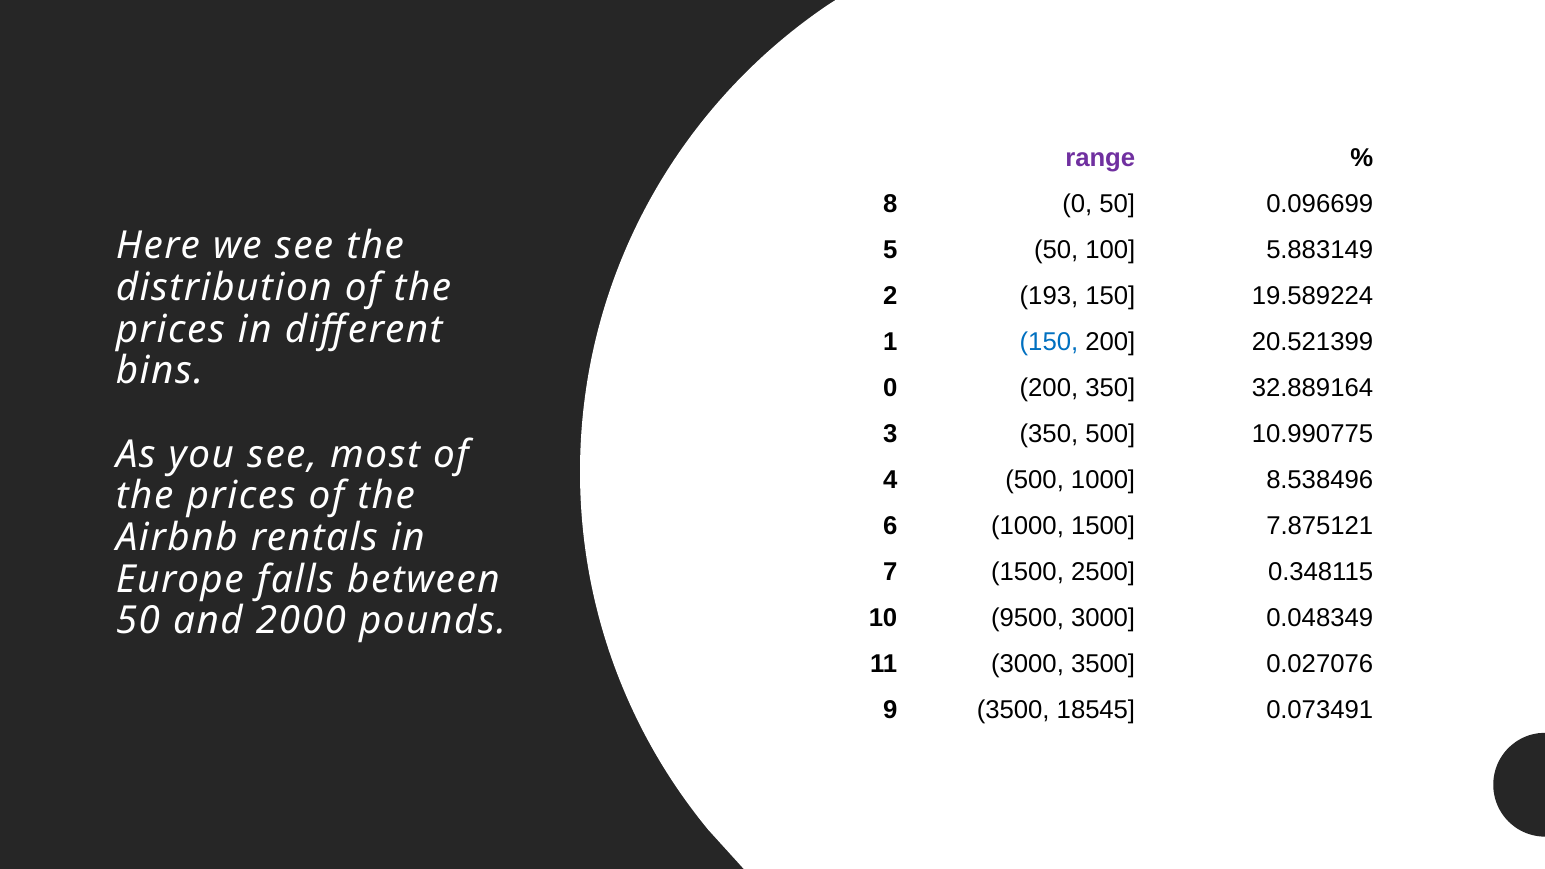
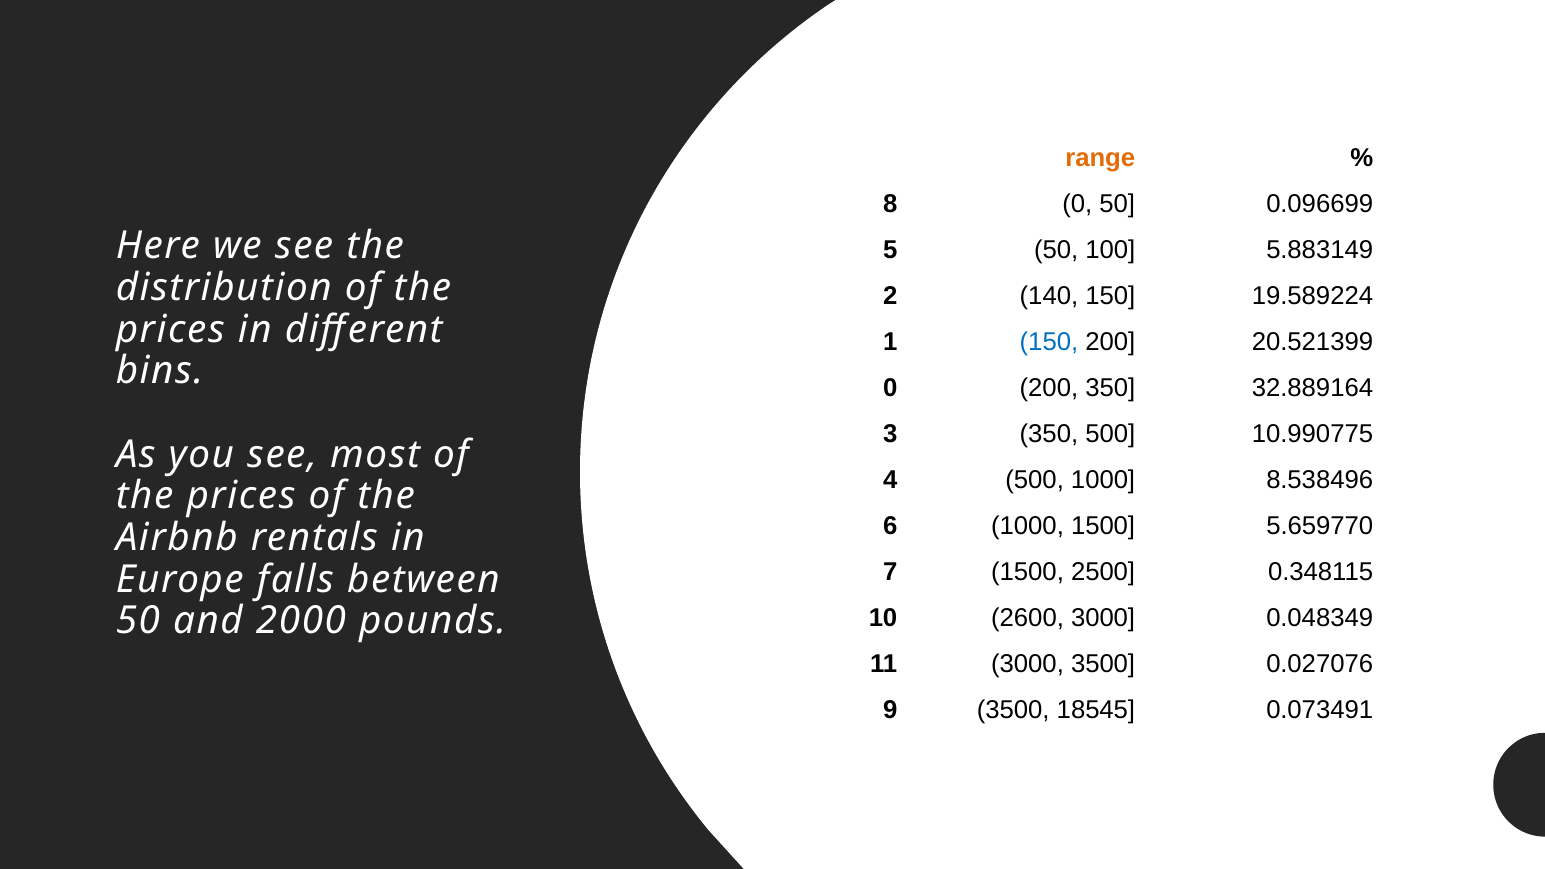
range colour: purple -> orange
193: 193 -> 140
7.875121: 7.875121 -> 5.659770
9500: 9500 -> 2600
